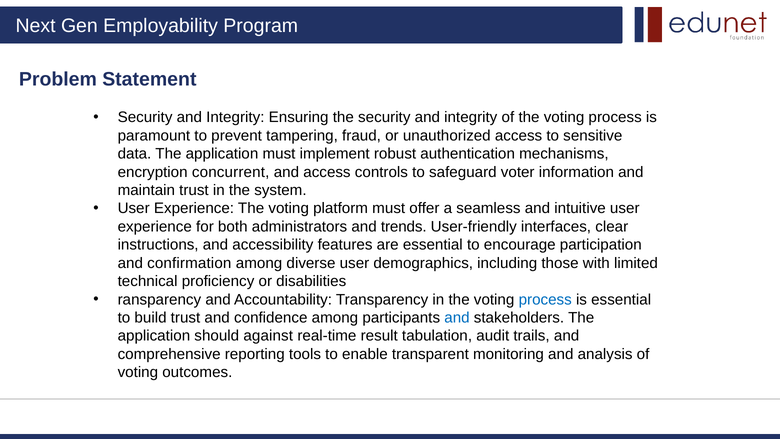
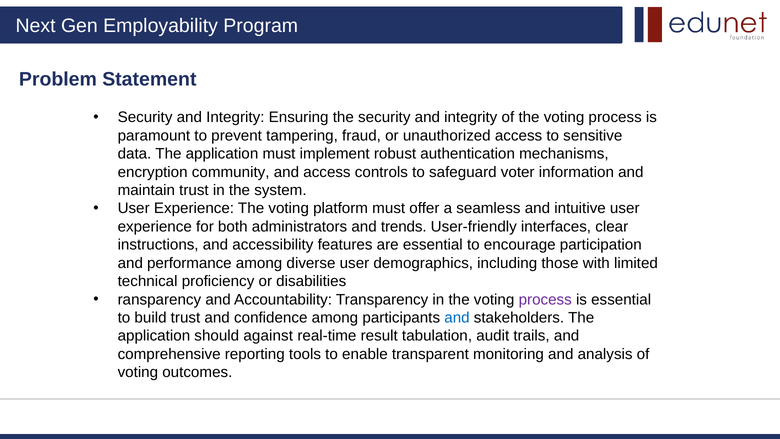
concurrent: concurrent -> community
confirmation: confirmation -> performance
process at (545, 299) colour: blue -> purple
